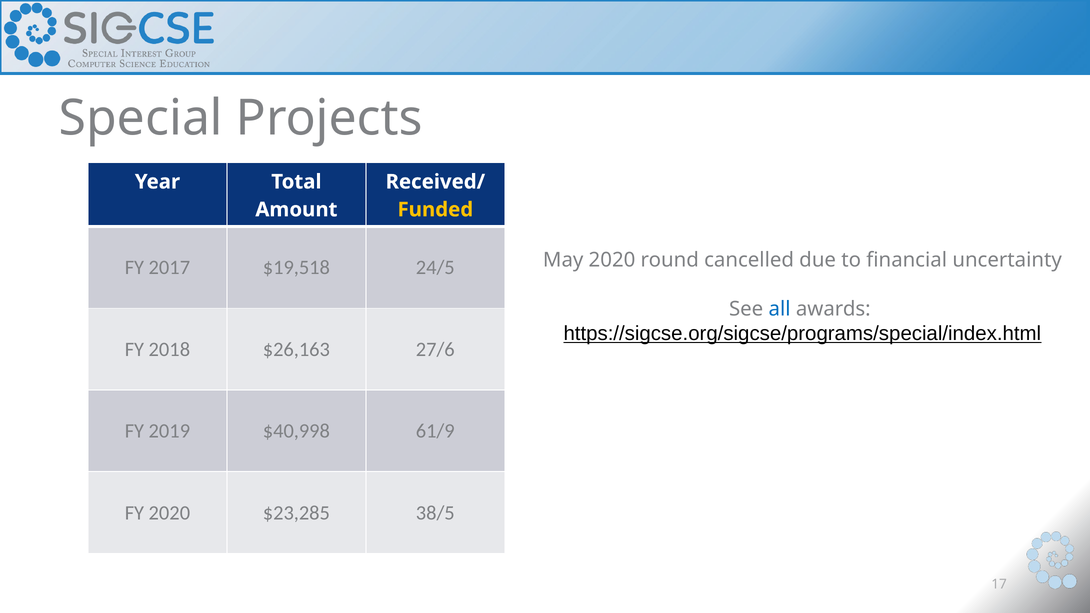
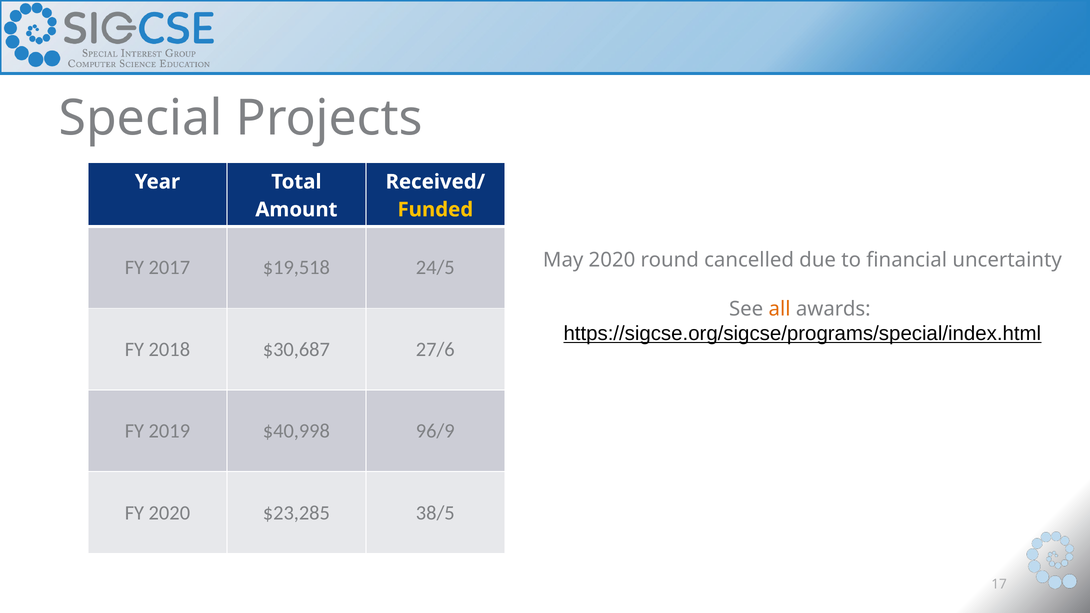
all colour: blue -> orange
$26,163: $26,163 -> $30,687
61/9: 61/9 -> 96/9
